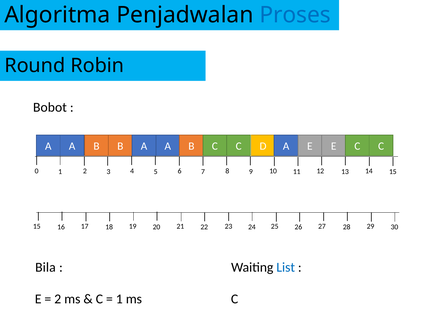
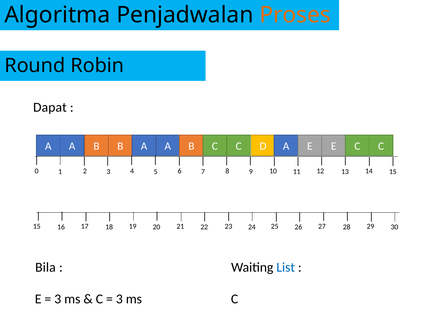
Proses colour: blue -> orange
Bobot: Bobot -> Dapat
2 at (58, 299): 2 -> 3
1 at (119, 299): 1 -> 3
